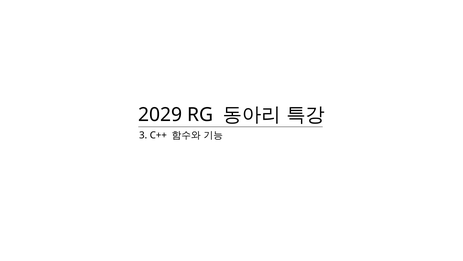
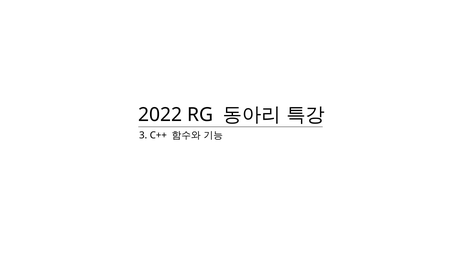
2029: 2029 -> 2022
